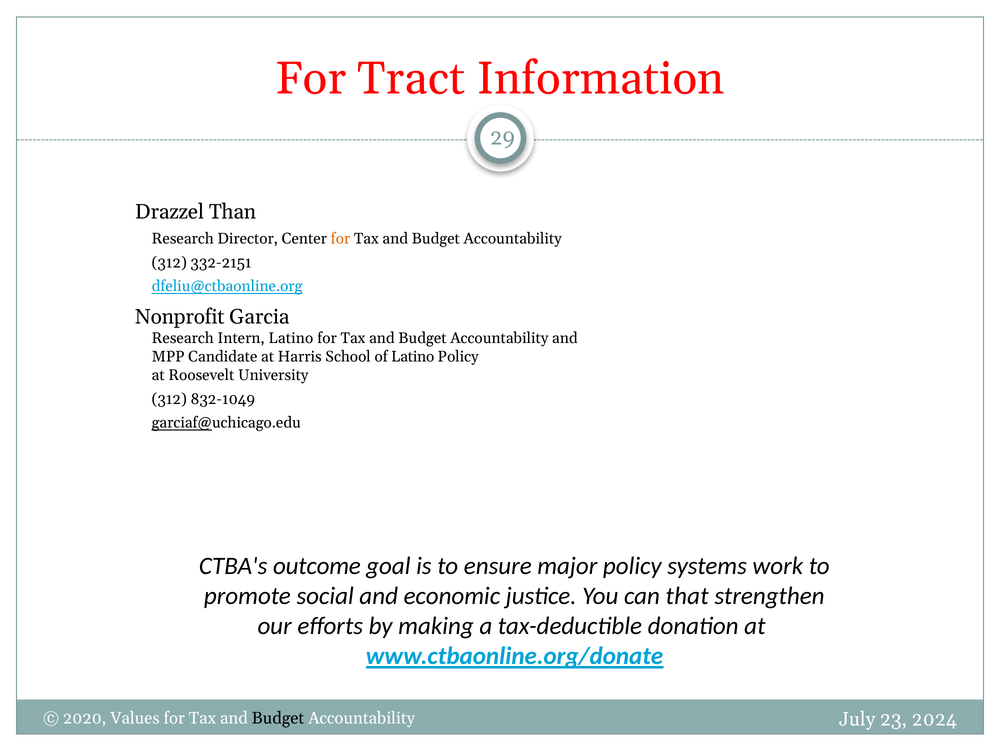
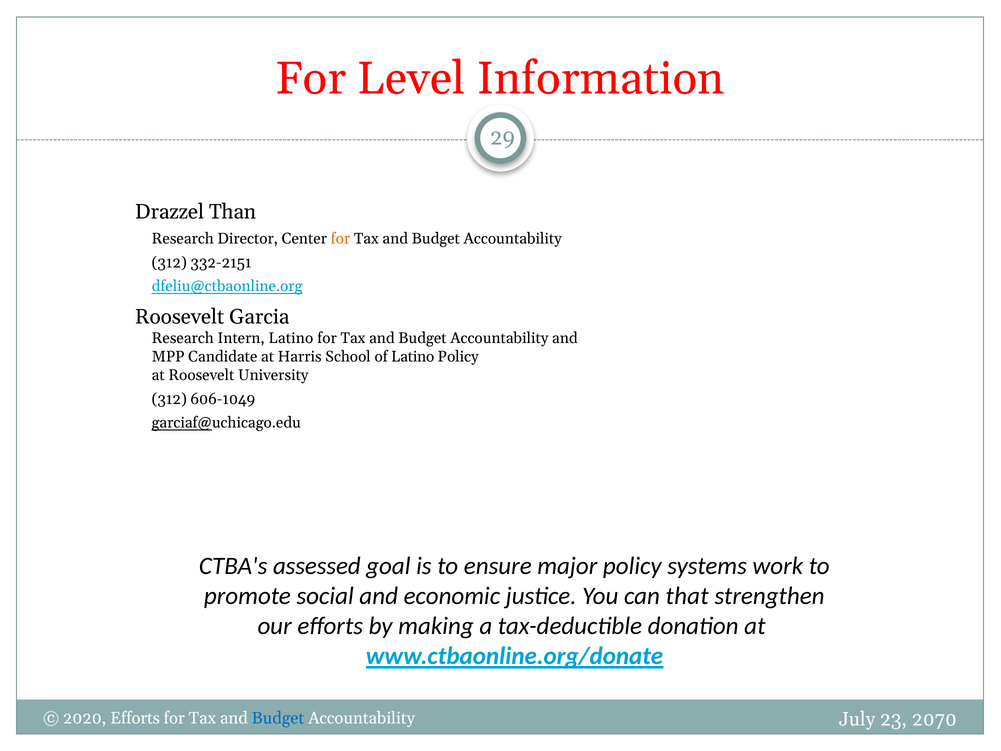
Tract: Tract -> Level
Nonprofit at (180, 317): Nonprofit -> Roosevelt
832-1049: 832-1049 -> 606-1049
outcome: outcome -> assessed
2020 Values: Values -> Efforts
Budget at (278, 718) colour: black -> blue
2024: 2024 -> 2070
